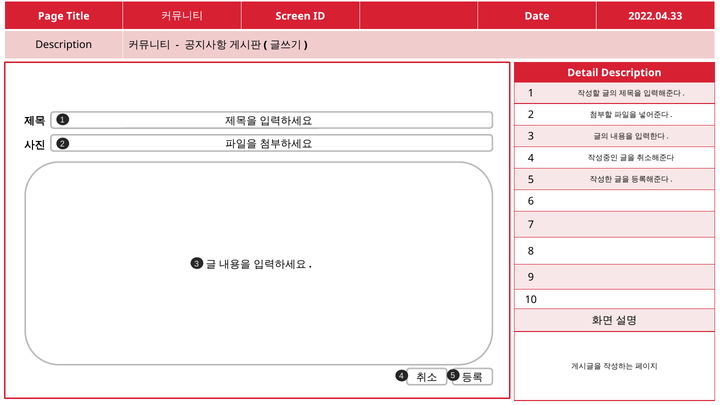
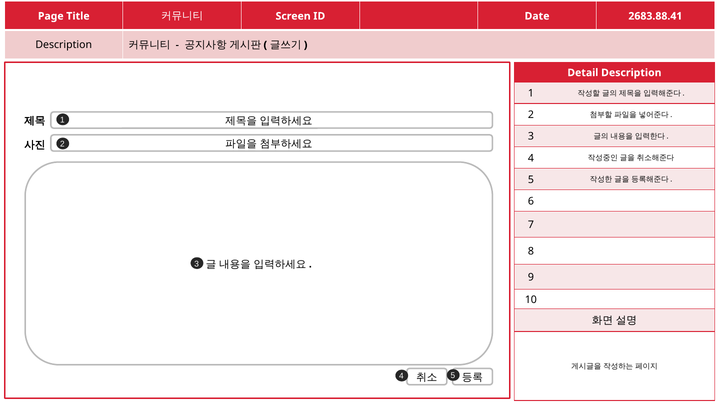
2022.04.33: 2022.04.33 -> 2683.88.41
